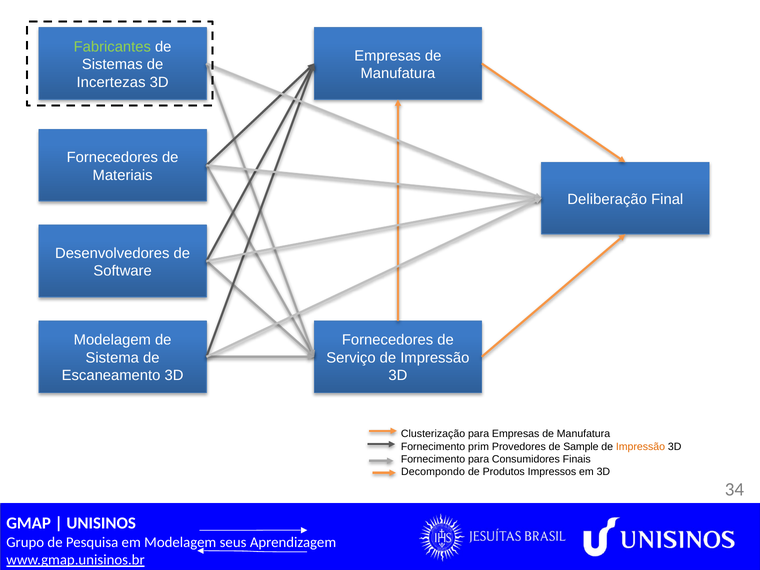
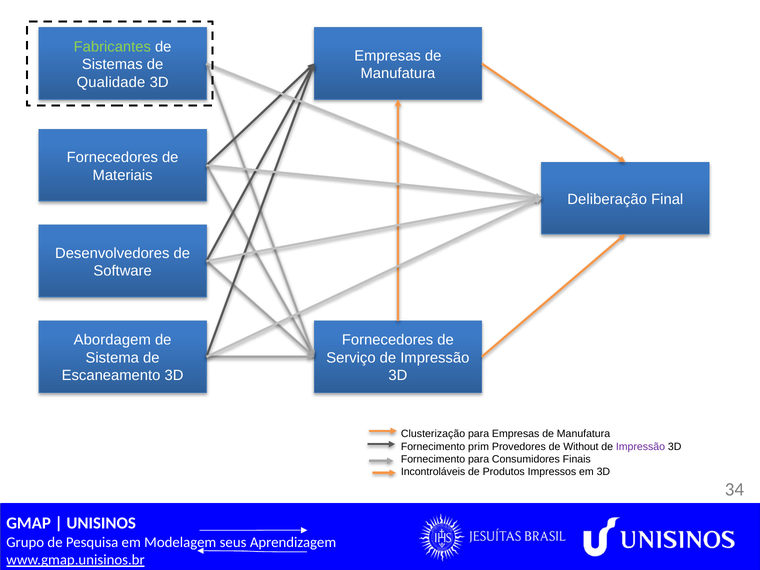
Incertezas: Incertezas -> Qualidade
Modelagem at (112, 340): Modelagem -> Abordagem
Sample: Sample -> Without
Impressão at (640, 447) colour: orange -> purple
Decompondo: Decompondo -> Incontroláveis
